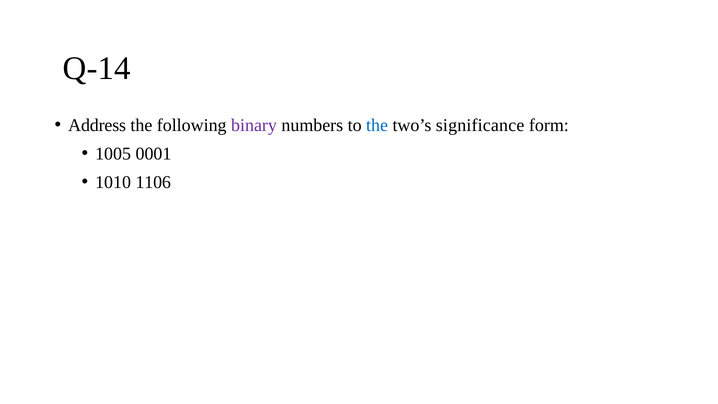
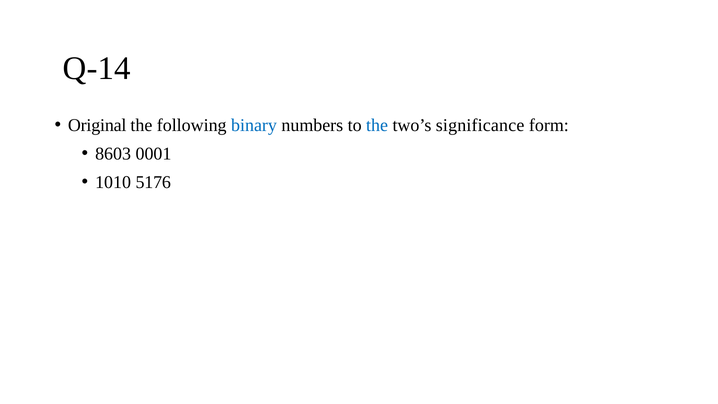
Address: Address -> Original
binary colour: purple -> blue
1005: 1005 -> 8603
1106: 1106 -> 5176
